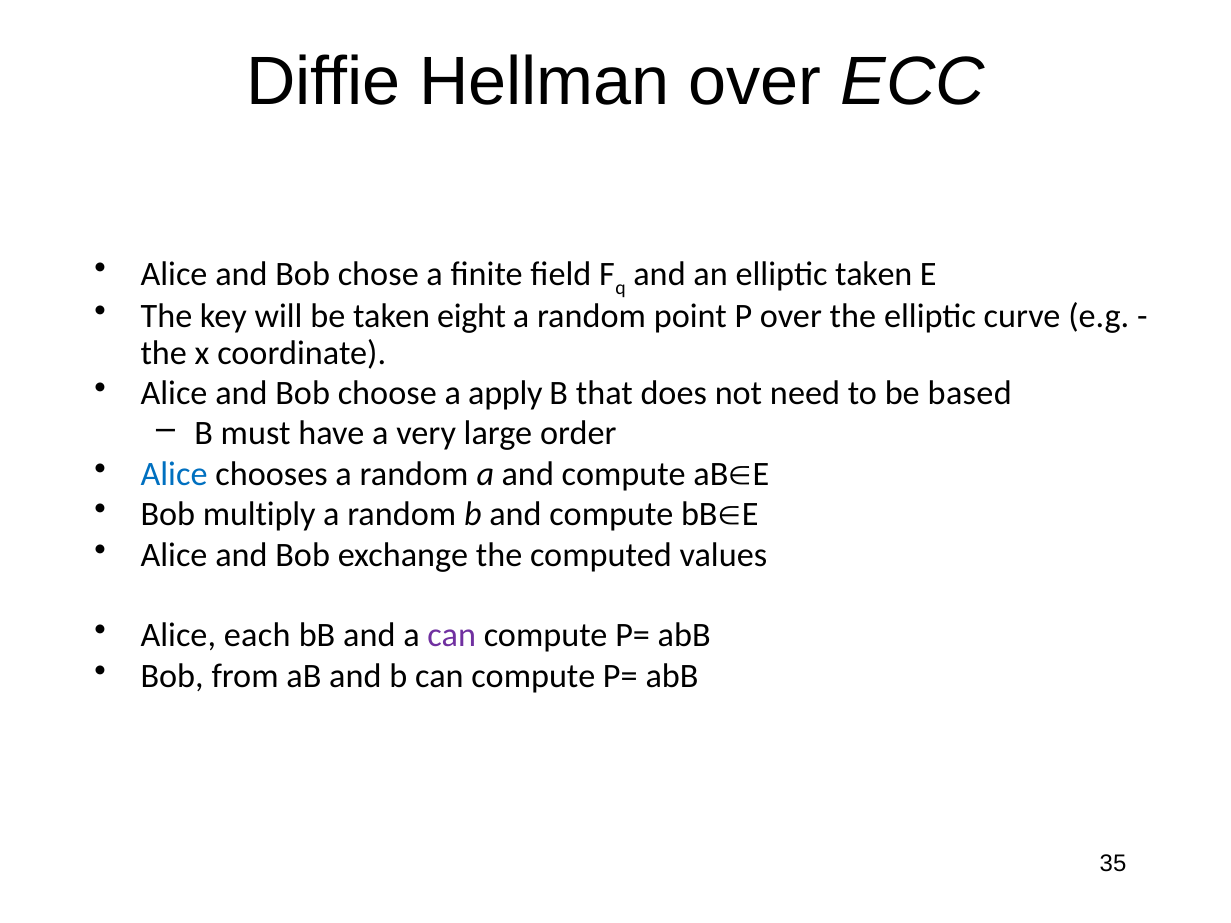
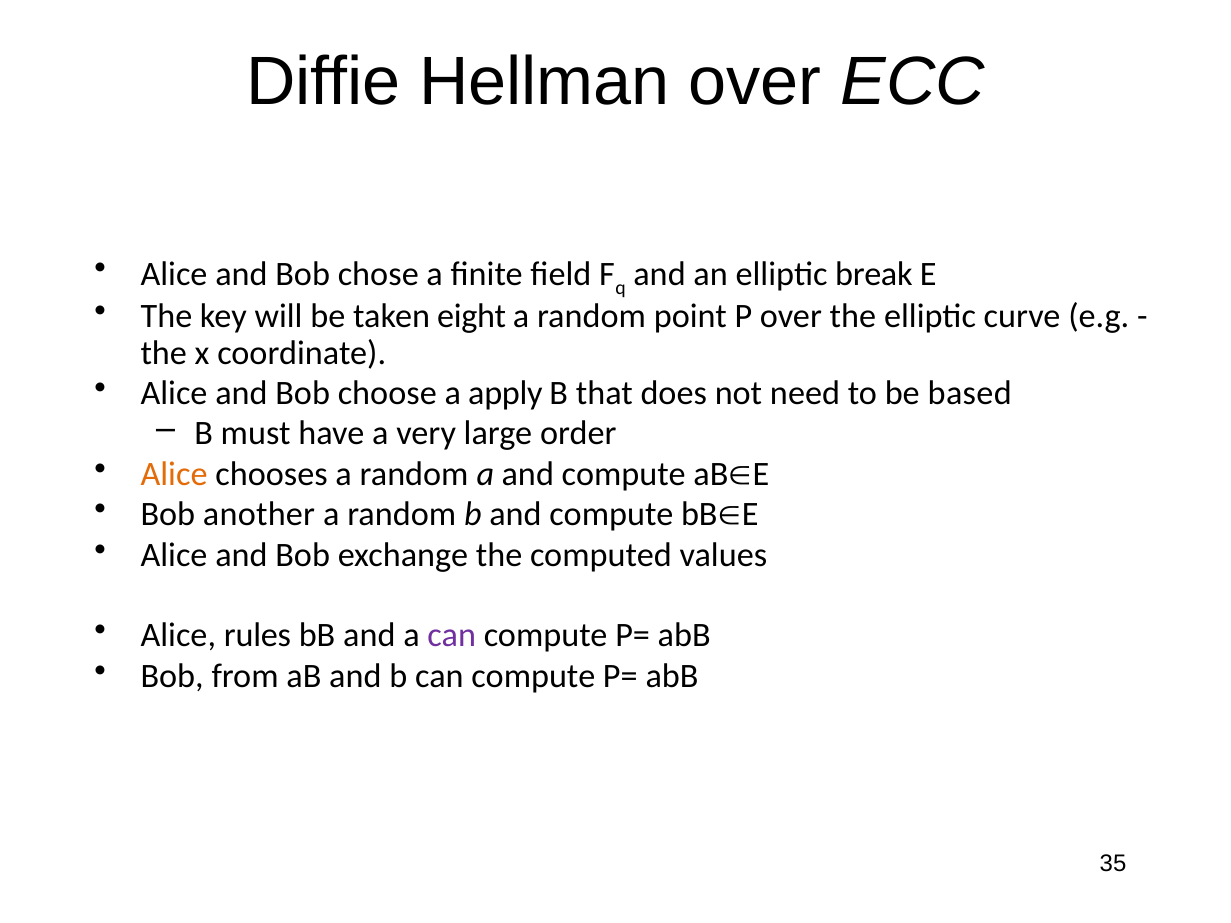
elliptic taken: taken -> break
Alice at (174, 474) colour: blue -> orange
multiply: multiply -> another
each: each -> rules
